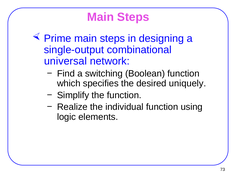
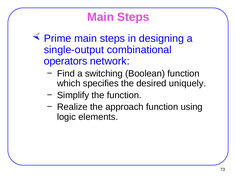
universal: universal -> operators
individual: individual -> approach
